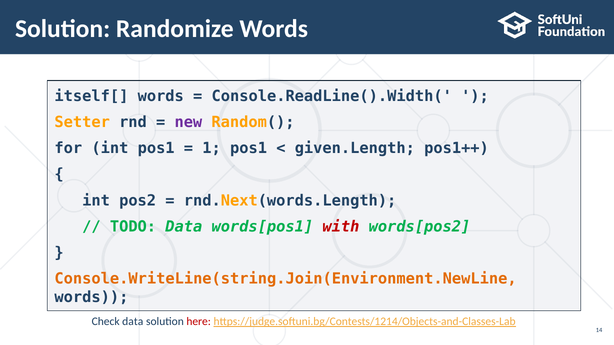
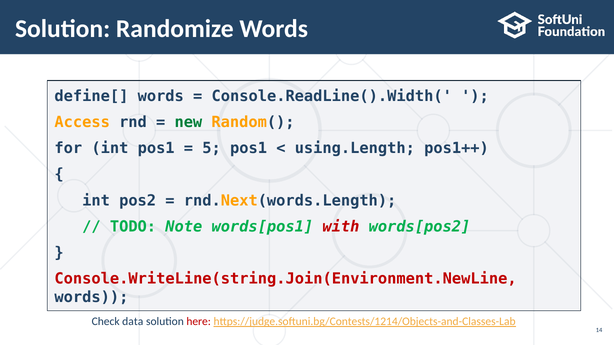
itself[: itself[ -> define[
Setter: Setter -> Access
new colour: purple -> green
1: 1 -> 5
given.Length: given.Length -> using.Length
TODO Data: Data -> Note
Console.WriteLine(string.Join(Environment.NewLine colour: orange -> red
